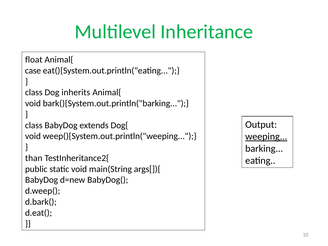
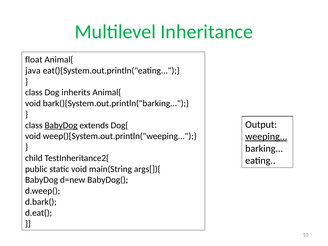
case: case -> java
BabyDog at (61, 125) underline: none -> present
than: than -> child
